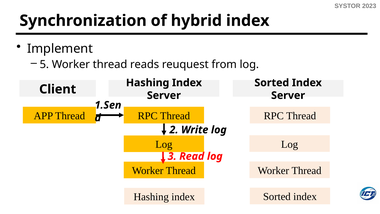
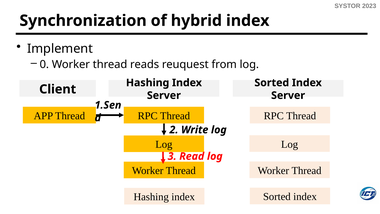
5: 5 -> 0
